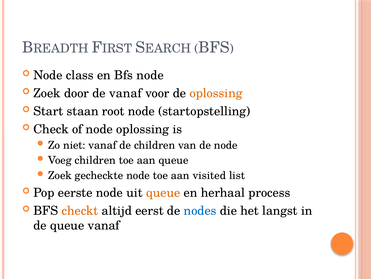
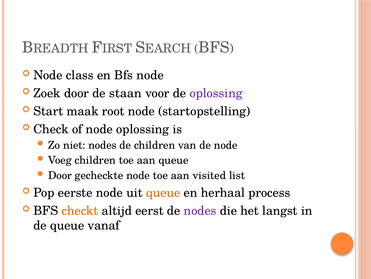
de vanaf: vanaf -> staan
oplossing at (216, 93) colour: orange -> purple
staan: staan -> maak
niet vanaf: vanaf -> nodes
Zoek at (60, 175): Zoek -> Door
nodes at (200, 210) colour: blue -> purple
